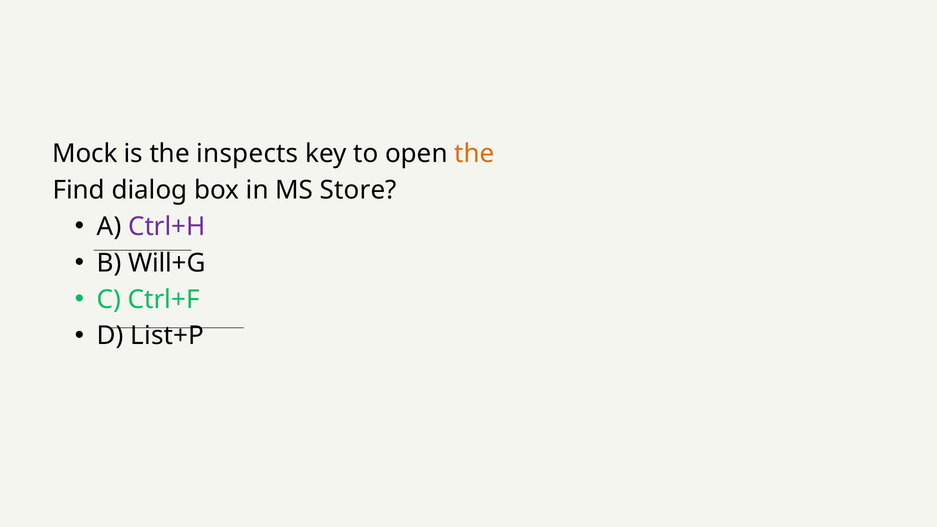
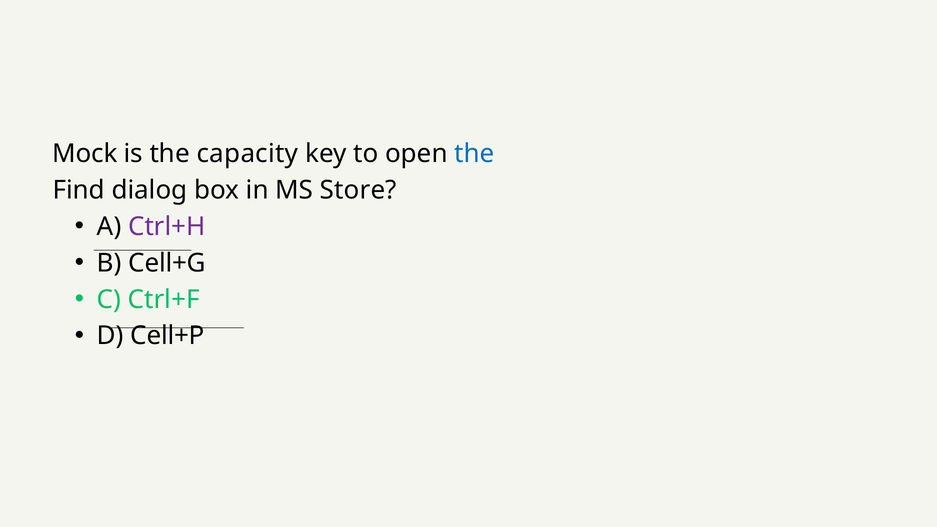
inspects: inspects -> capacity
the at (475, 154) colour: orange -> blue
Will+G: Will+G -> Cell+G
List+P: List+P -> Cell+P
